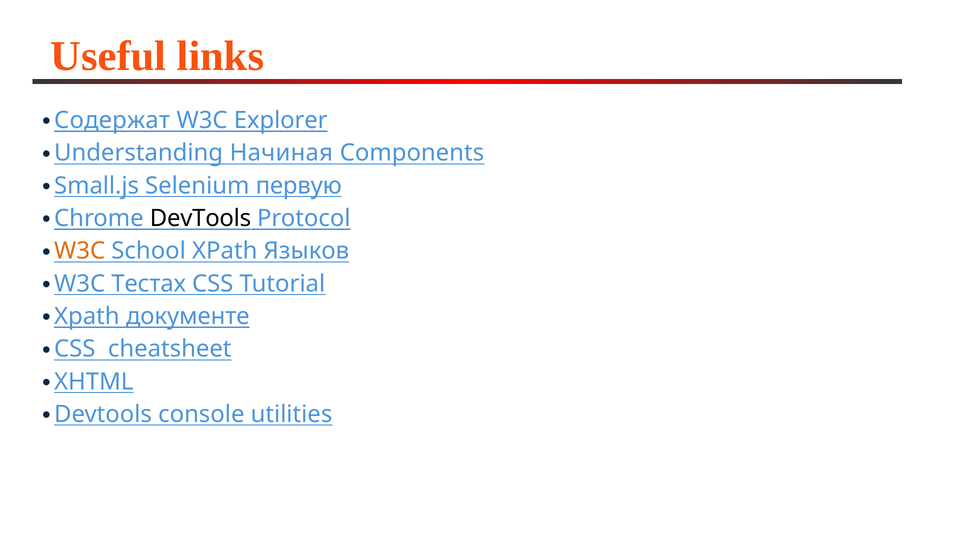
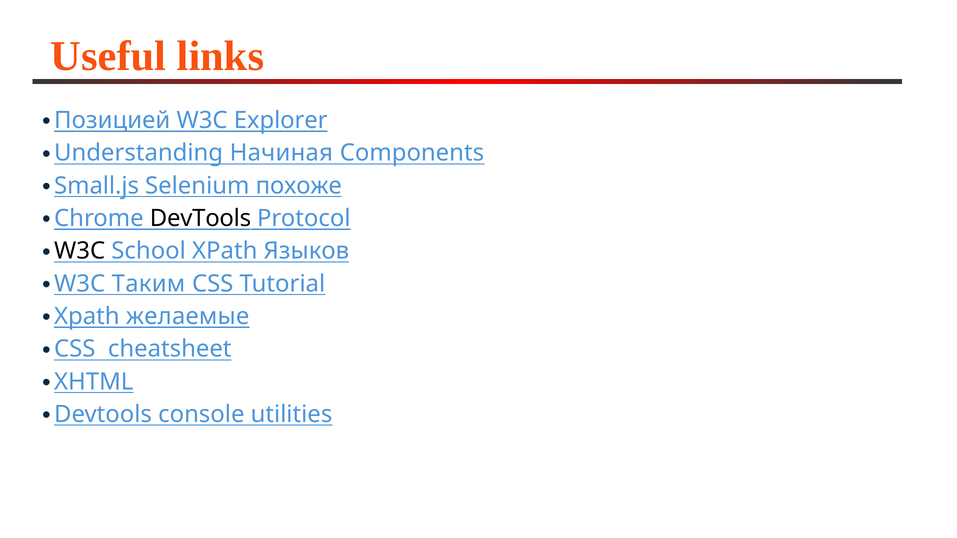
Содержат: Содержат -> Позицией
первую: первую -> похоже
W3C at (80, 251) colour: orange -> black
Тестах: Тестах -> Таким
документе: документе -> желаемые
